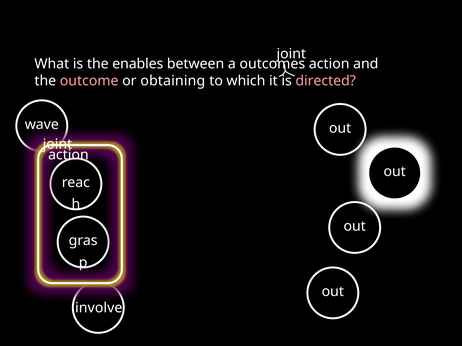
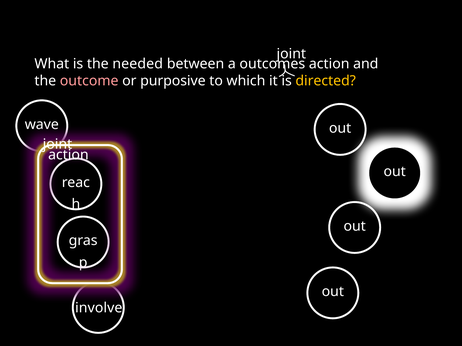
enables: enables -> needed
obtaining: obtaining -> purposive
directed colour: pink -> yellow
